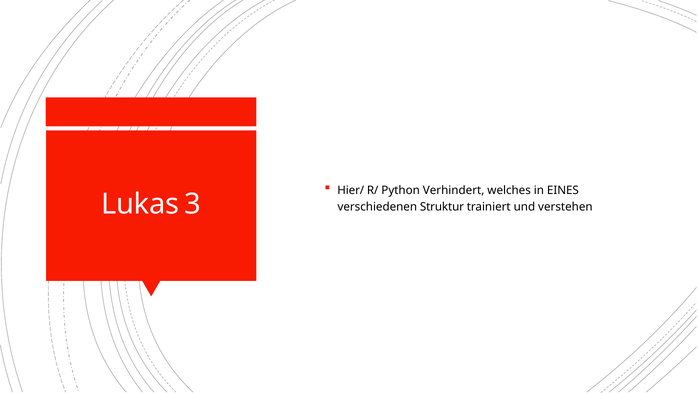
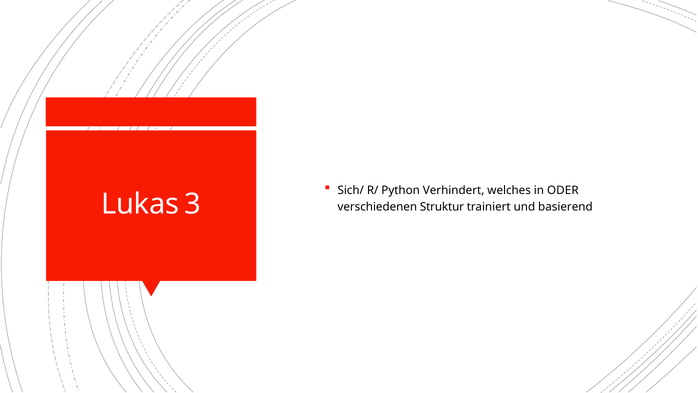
Hier/: Hier/ -> Sich/
EINES: EINES -> ODER
verstehen: verstehen -> basierend
